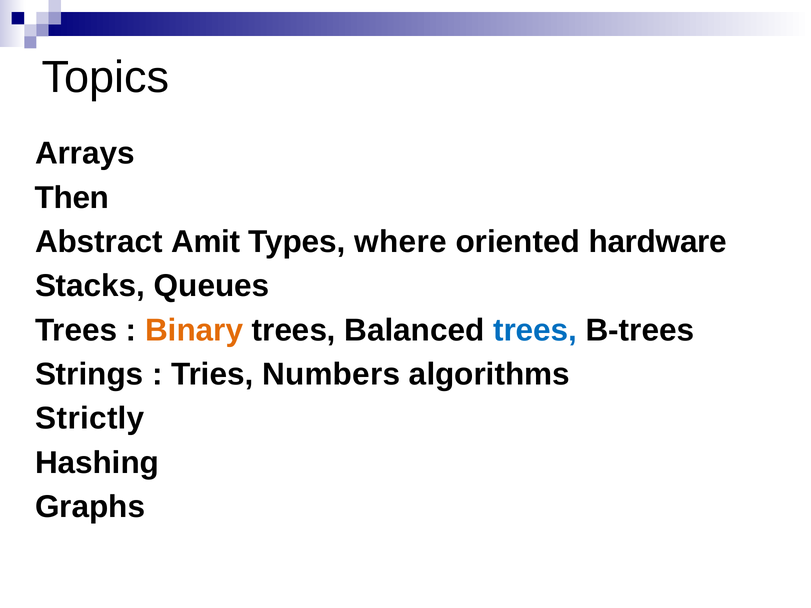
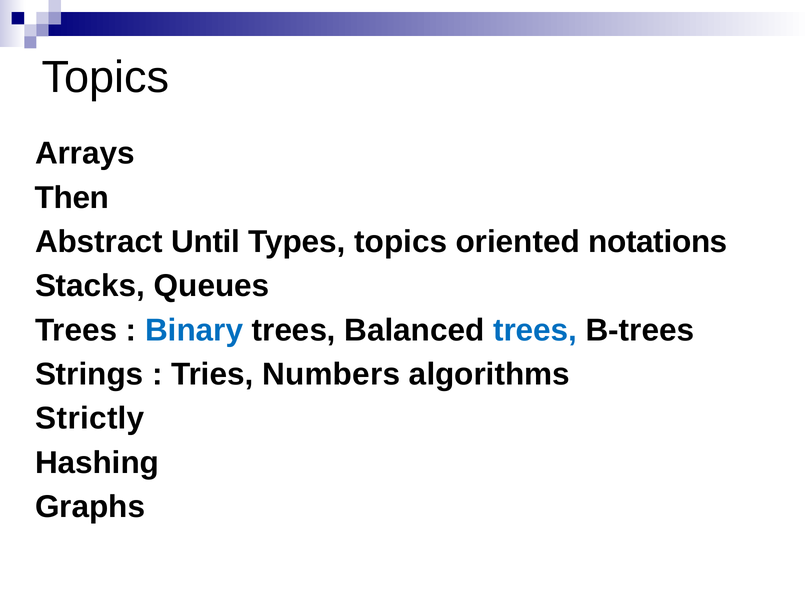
Amit: Amit -> Until
Types where: where -> topics
hardware: hardware -> notations
Binary colour: orange -> blue
